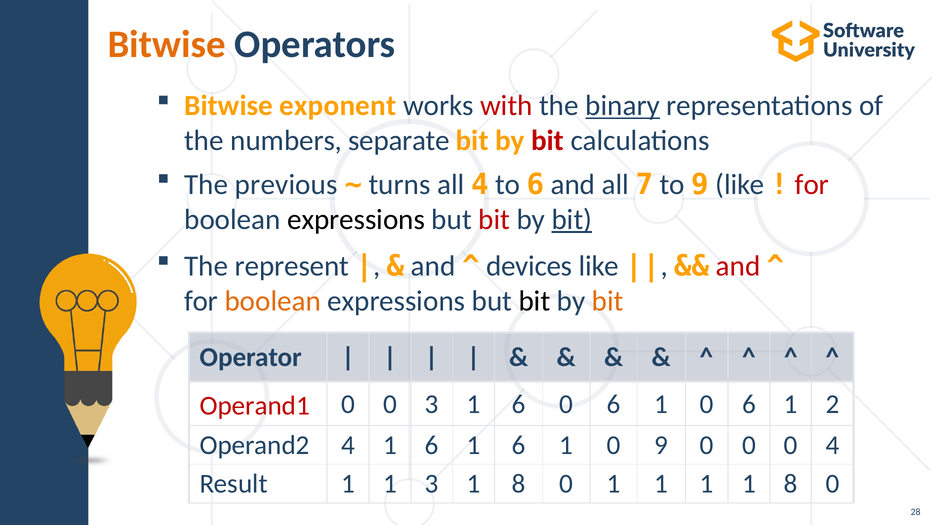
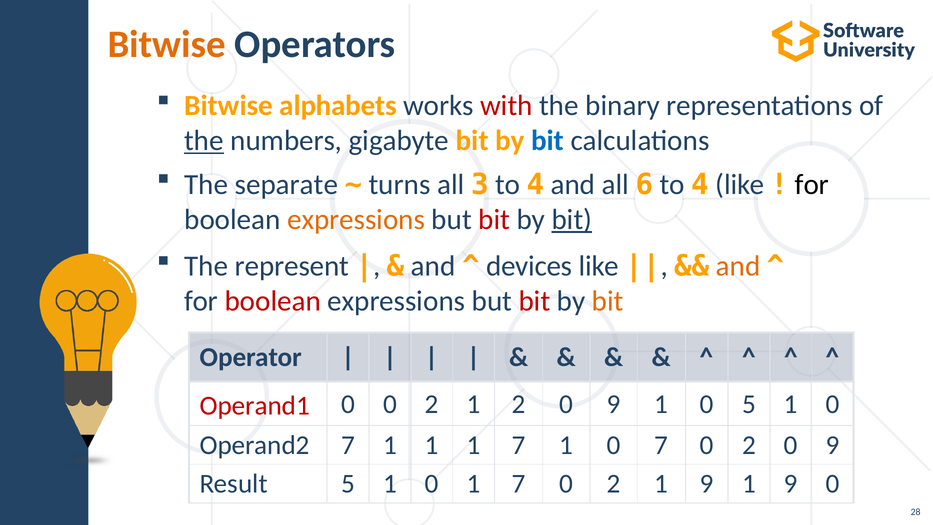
exponent: exponent -> alphabets
binary underline: present -> none
the at (204, 141) underline: none -> present
separate: separate -> gigabyte
bit at (548, 141) colour: red -> blue
previous: previous -> separate
all 4: 4 -> 3
6 at (535, 184): 6 -> 4
7: 7 -> 6
9 at (700, 184): 9 -> 4
for at (812, 184) colour: red -> black
expressions at (356, 219) colour: black -> orange
and at (738, 266) colour: red -> orange
boolean at (273, 301) colour: orange -> red
bit at (534, 301) colour: black -> red
0 0 3: 3 -> 2
6 at (519, 404): 6 -> 2
6 at (614, 404): 6 -> 9
1 0 6: 6 -> 5
2 at (833, 404): 2 -> 0
Operand2 4: 4 -> 7
6 at (432, 445): 6 -> 1
6 at (519, 445): 6 -> 7
0 9: 9 -> 7
0 at (749, 445): 0 -> 2
4 at (833, 445): 4 -> 9
Result 1: 1 -> 5
3 at (432, 484): 3 -> 0
8 at (519, 484): 8 -> 7
1 at (614, 484): 1 -> 2
1 at (707, 484): 1 -> 9
8 at (791, 484): 8 -> 9
